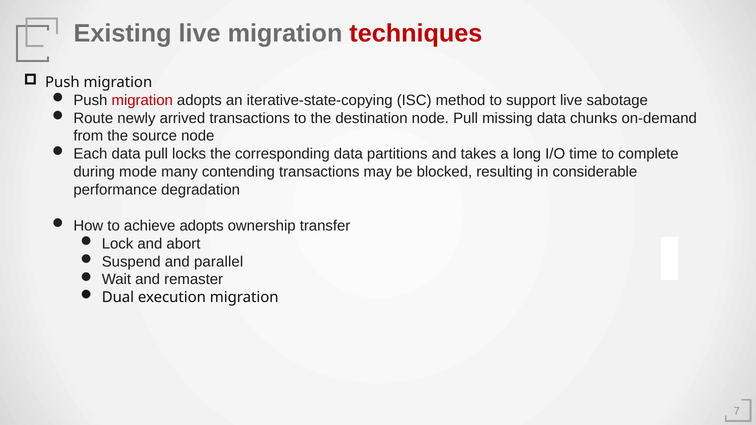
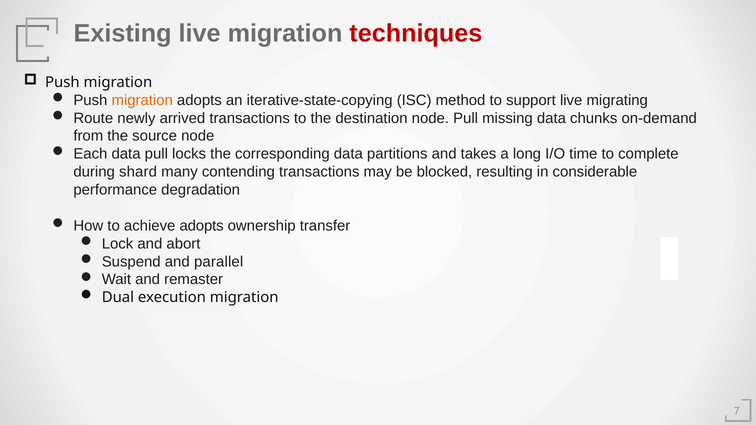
migration at (142, 100) colour: red -> orange
sabotage: sabotage -> migrating
mode: mode -> shard
